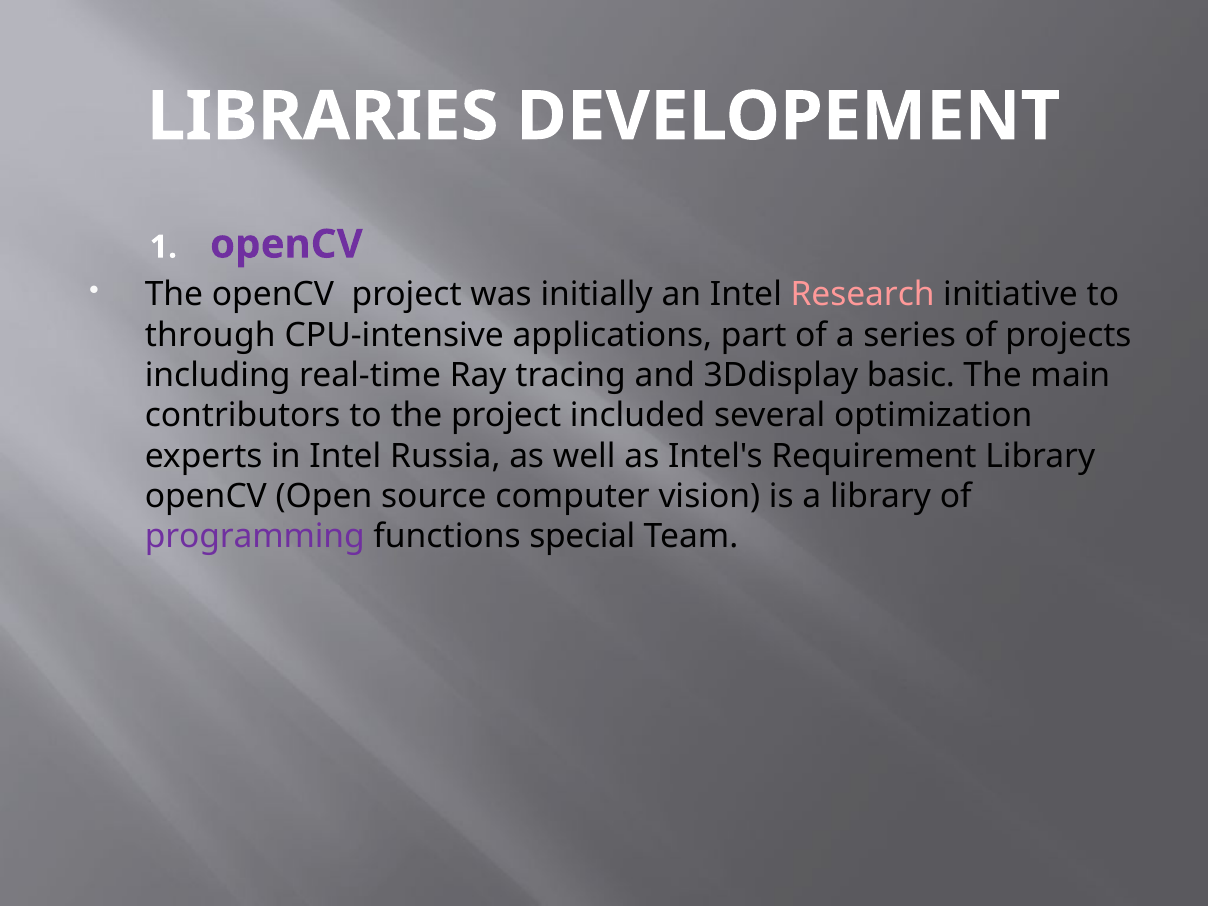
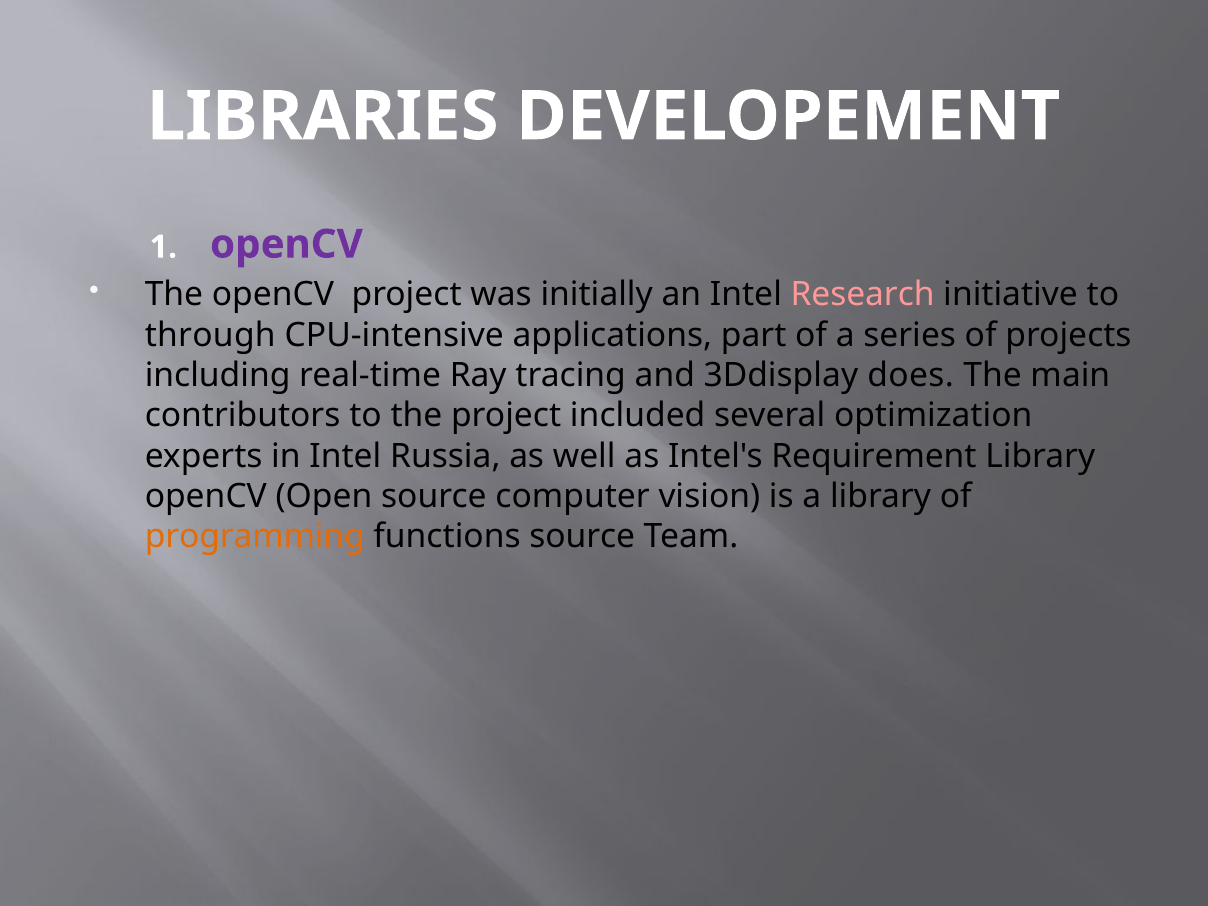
basic: basic -> does
programming colour: purple -> orange
functions special: special -> source
